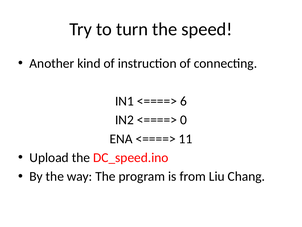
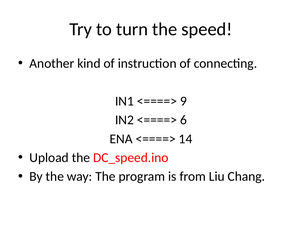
6: 6 -> 9
0: 0 -> 6
11: 11 -> 14
